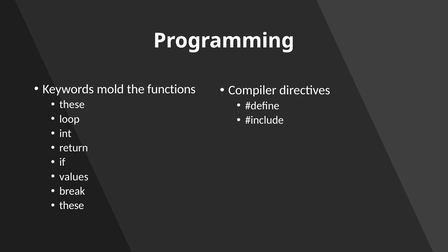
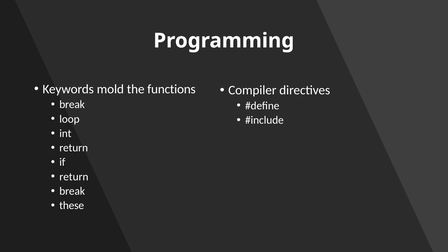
these at (72, 105): these -> break
values at (74, 177): values -> return
